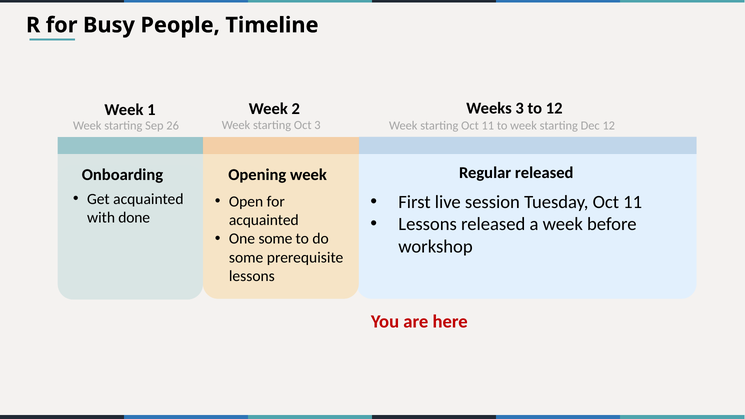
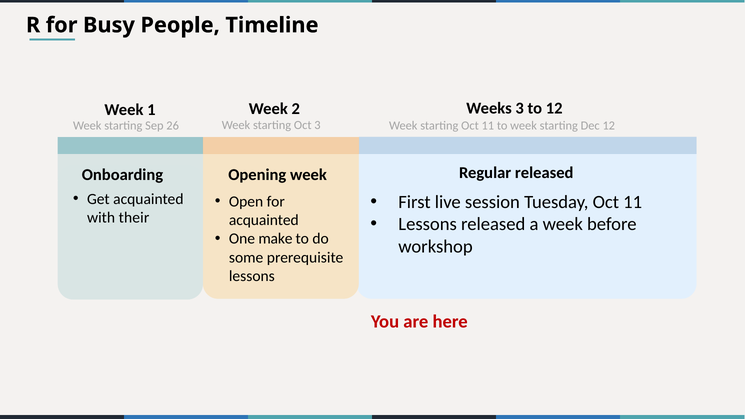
done: done -> their
One some: some -> make
